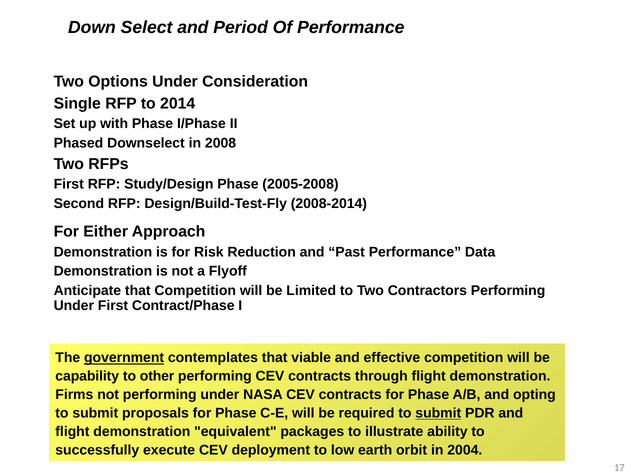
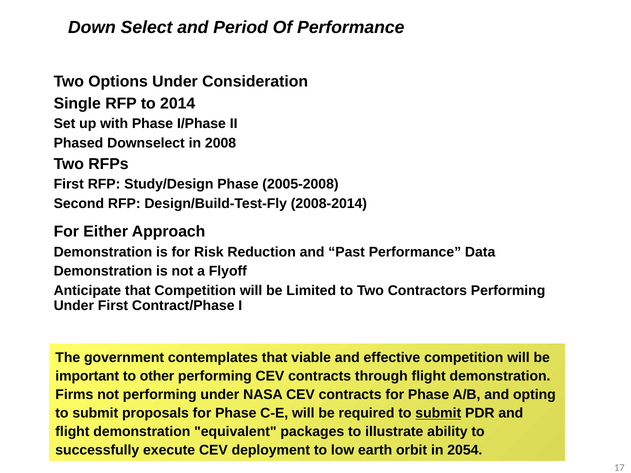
government underline: present -> none
capability: capability -> important
2004: 2004 -> 2054
